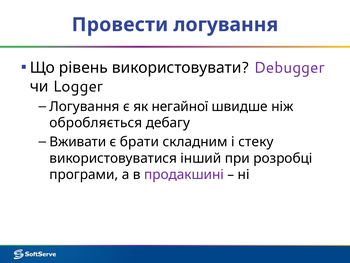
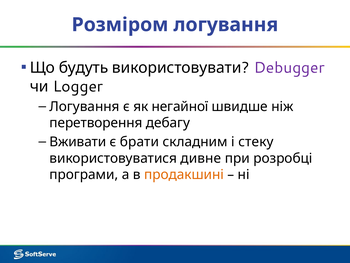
Провести: Провести -> Розміром
рівень: рівень -> будуть
обробляється: обробляється -> перетворення
інший: інший -> дивне
продакшині colour: purple -> orange
